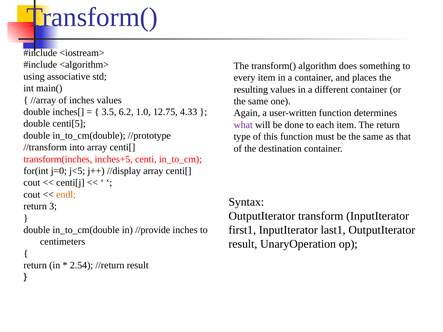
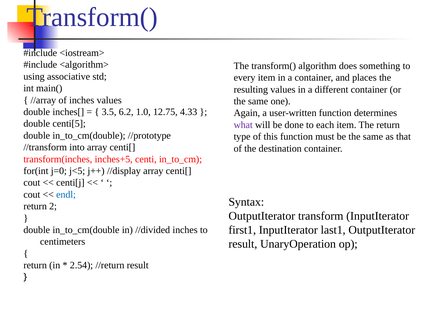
endl colour: orange -> blue
3: 3 -> 2
//provide: //provide -> //divided
